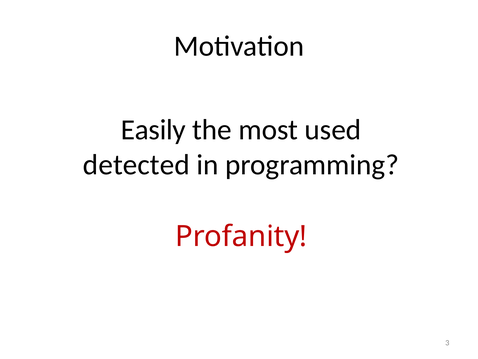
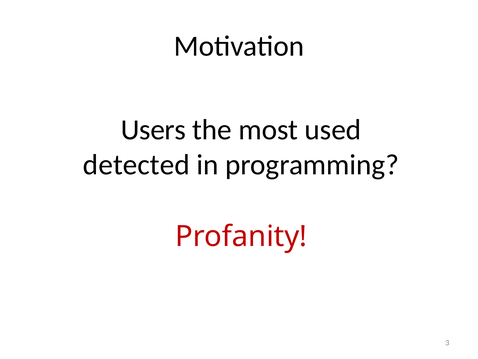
Easily: Easily -> Users
